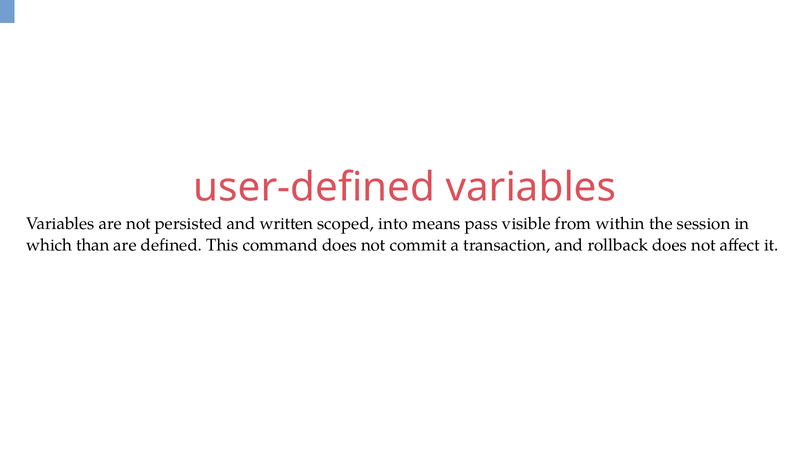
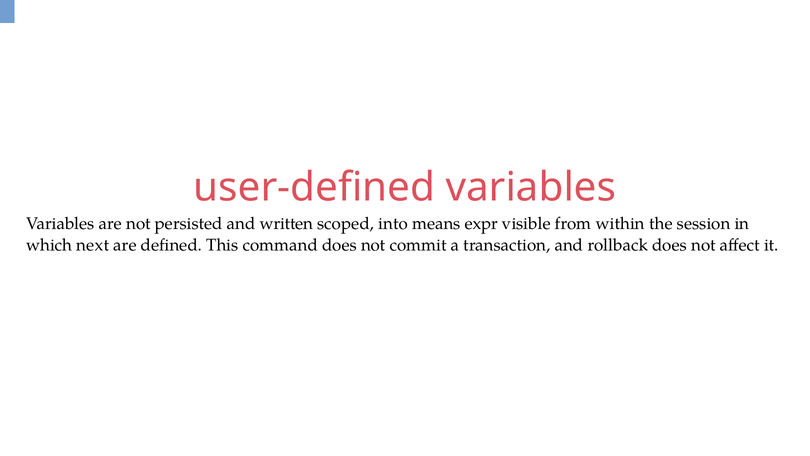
pass: pass -> expr
than: than -> next
